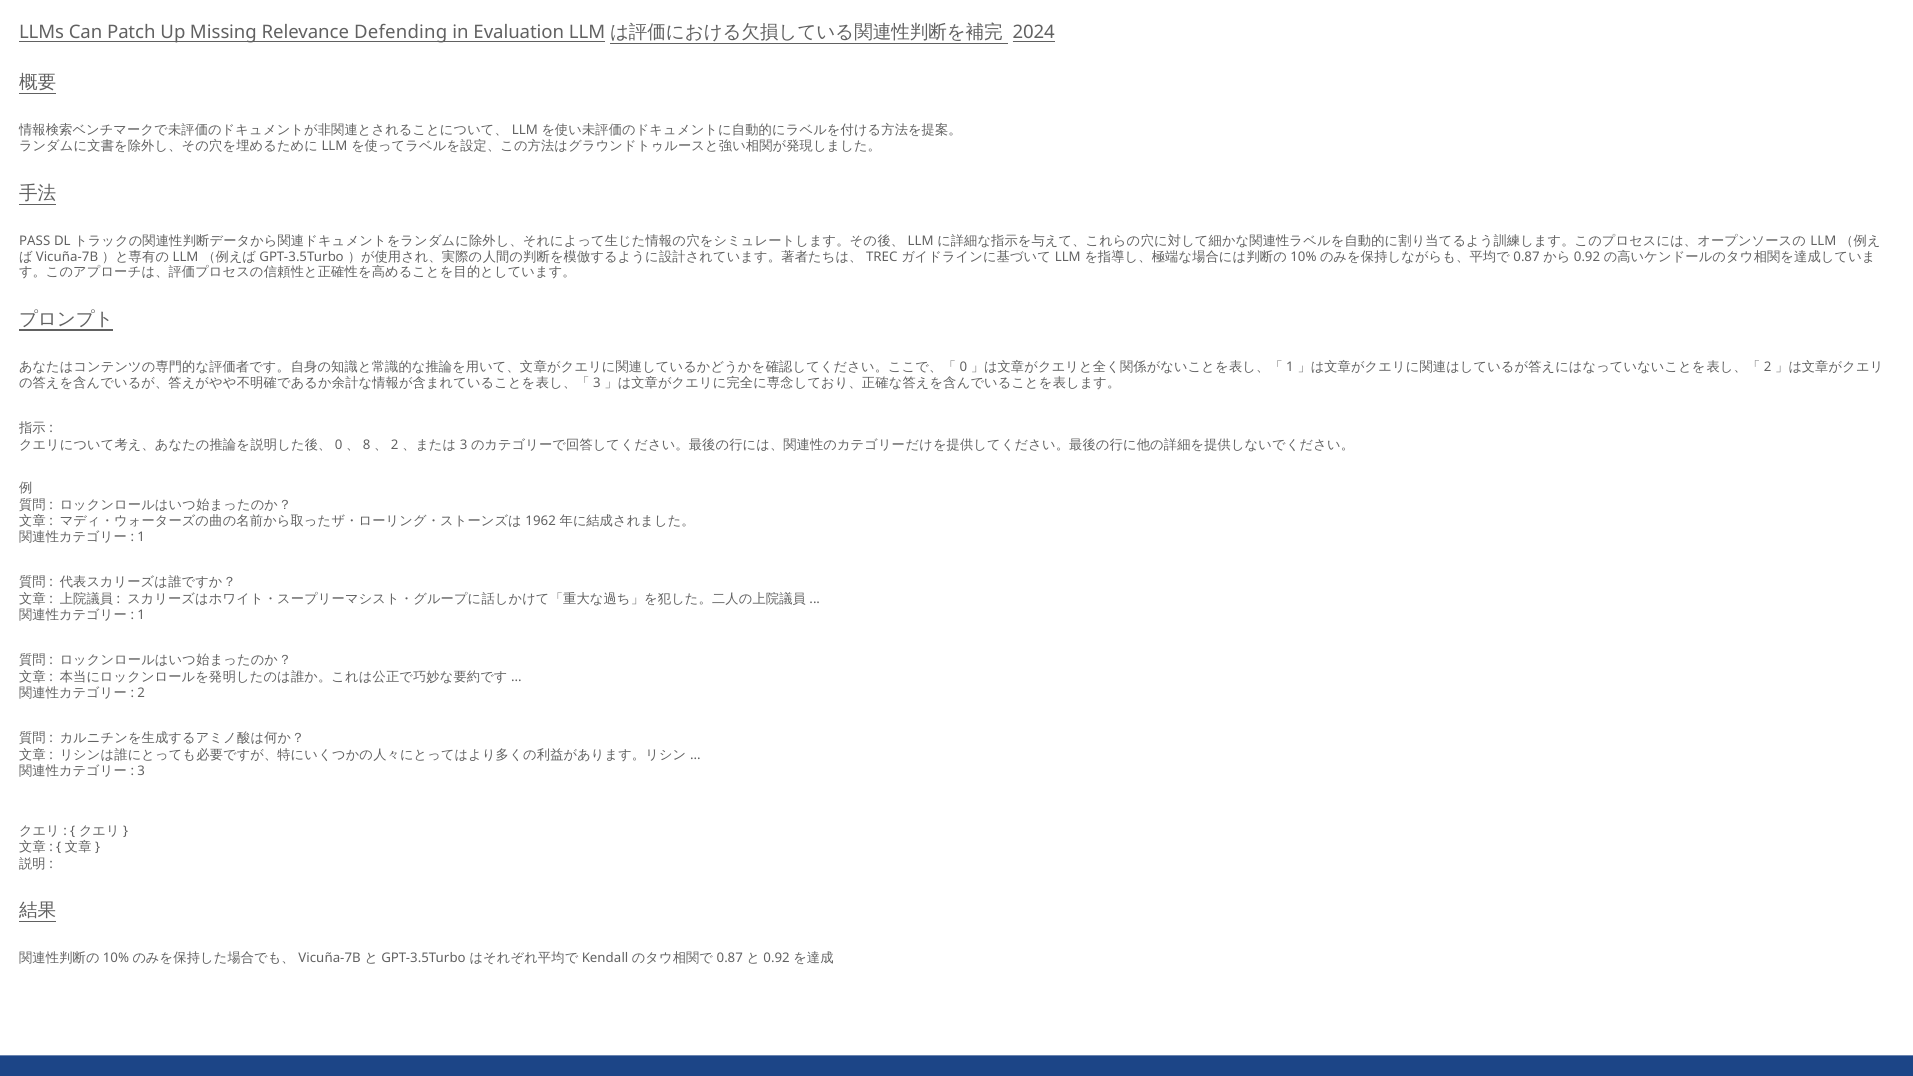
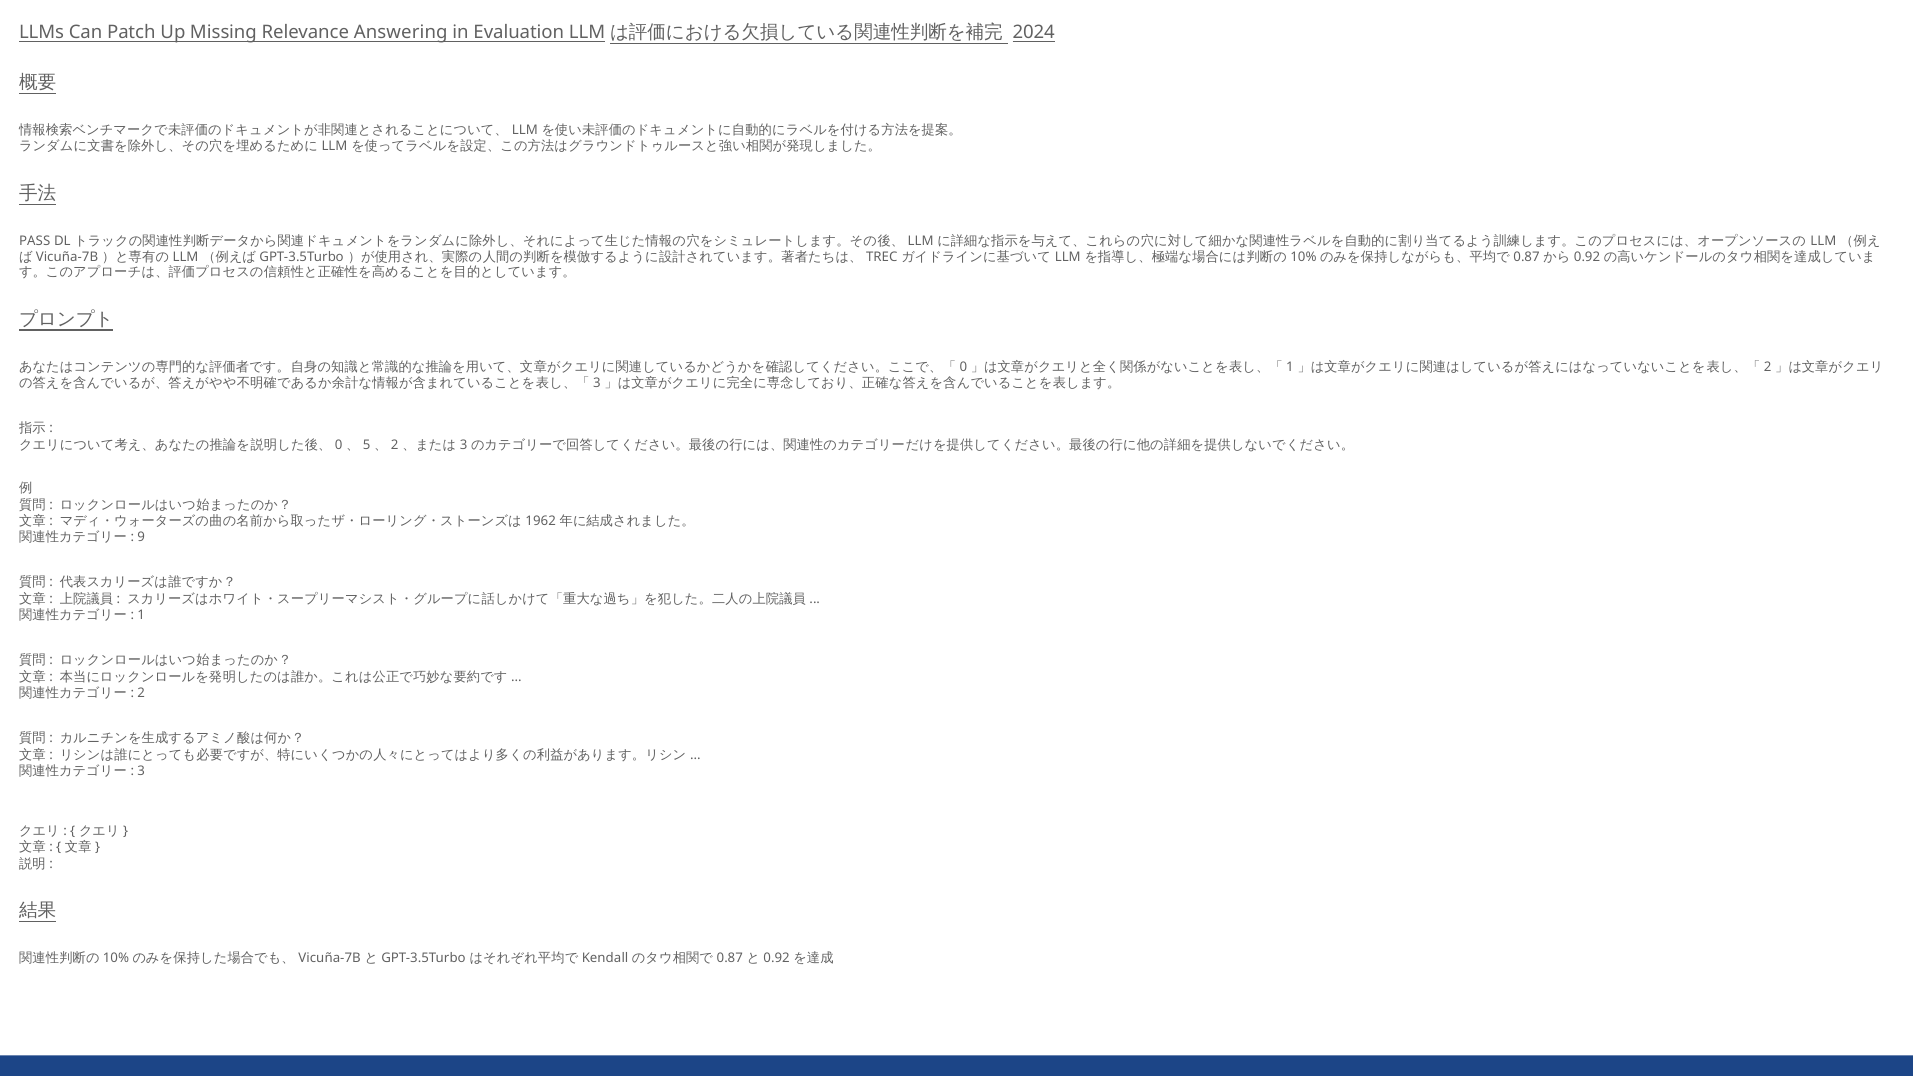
Defending: Defending -> Answering
8: 8 -> 5
1 at (141, 538): 1 -> 9
